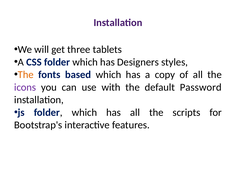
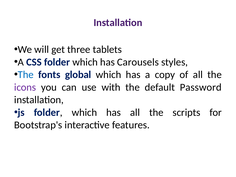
Designers: Designers -> Carousels
The at (26, 75) colour: orange -> blue
based: based -> global
